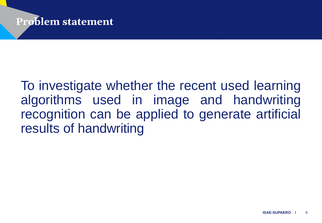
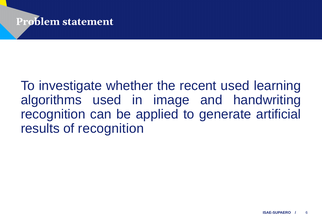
of handwriting: handwriting -> recognition
